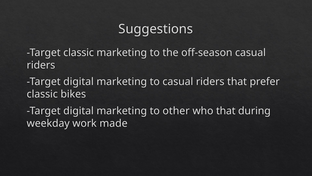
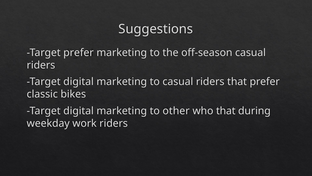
Target classic: classic -> prefer
work made: made -> riders
